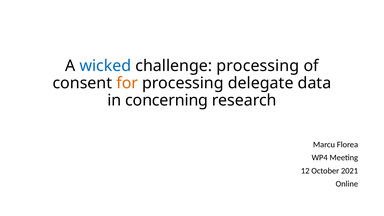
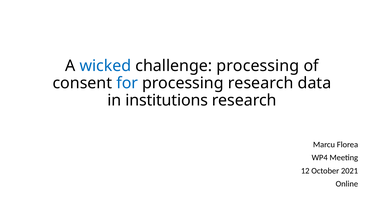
for colour: orange -> blue
processing delegate: delegate -> research
concerning: concerning -> institutions
